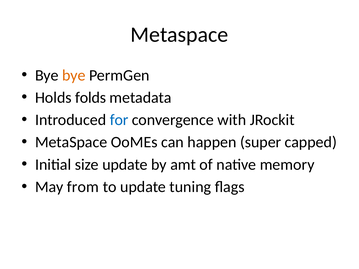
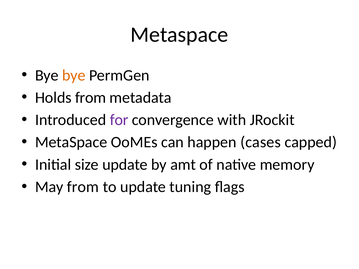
Holds folds: folds -> from
for colour: blue -> purple
super: super -> cases
